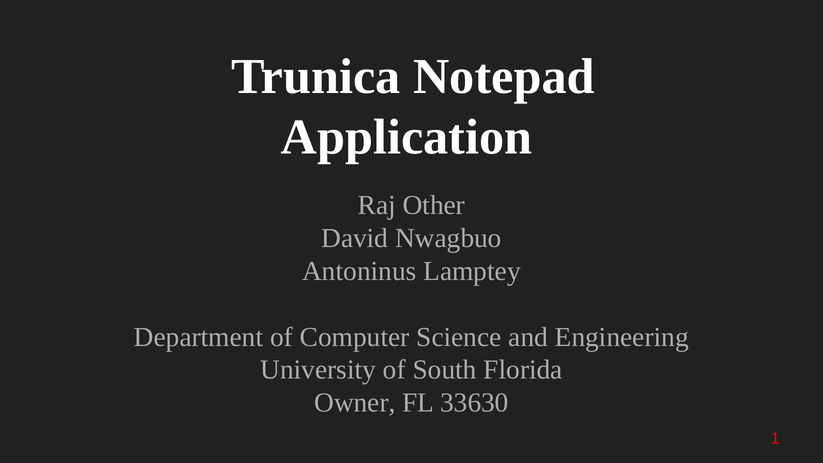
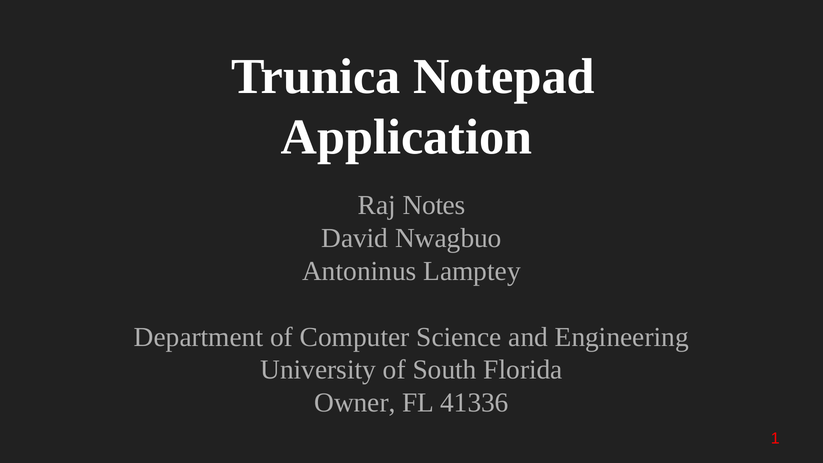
Other: Other -> Notes
33630: 33630 -> 41336
